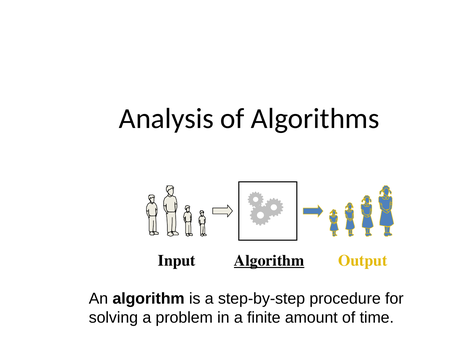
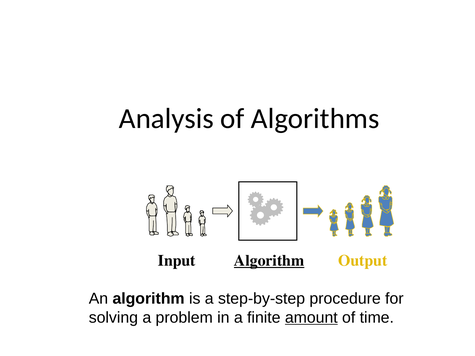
amount underline: none -> present
